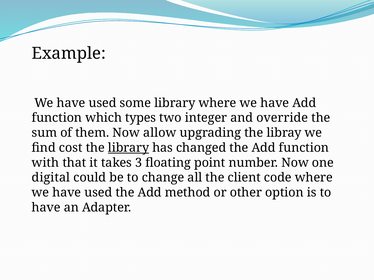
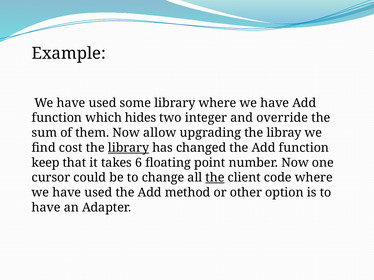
types: types -> hides
with: with -> keep
3: 3 -> 6
digital: digital -> cursor
the at (215, 178) underline: none -> present
